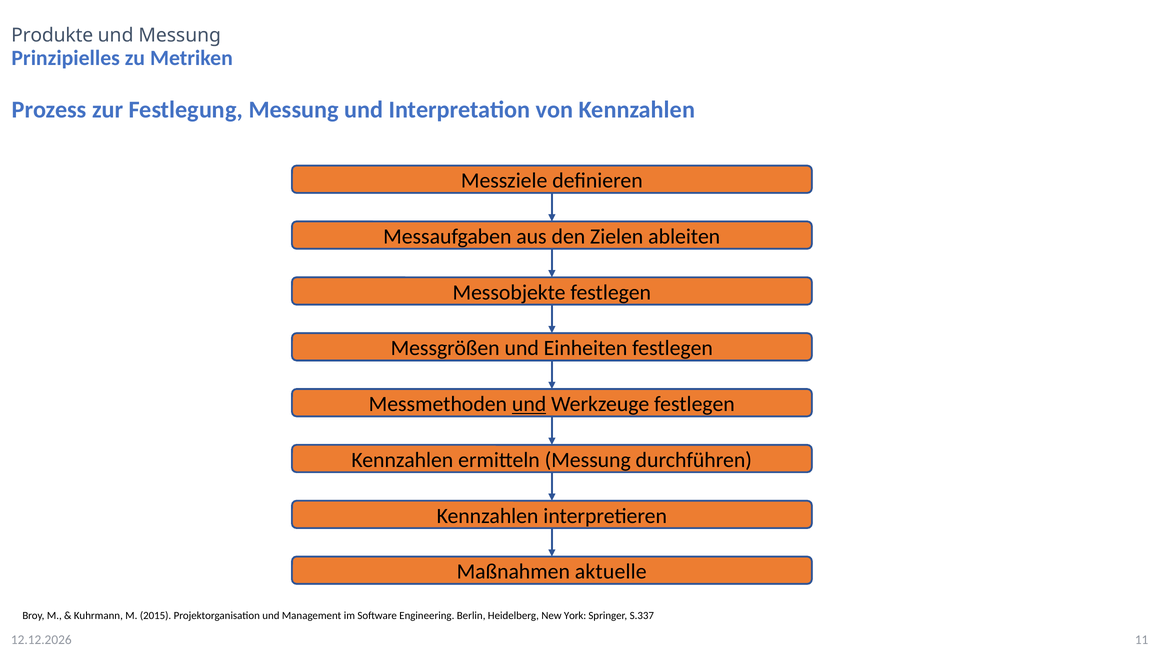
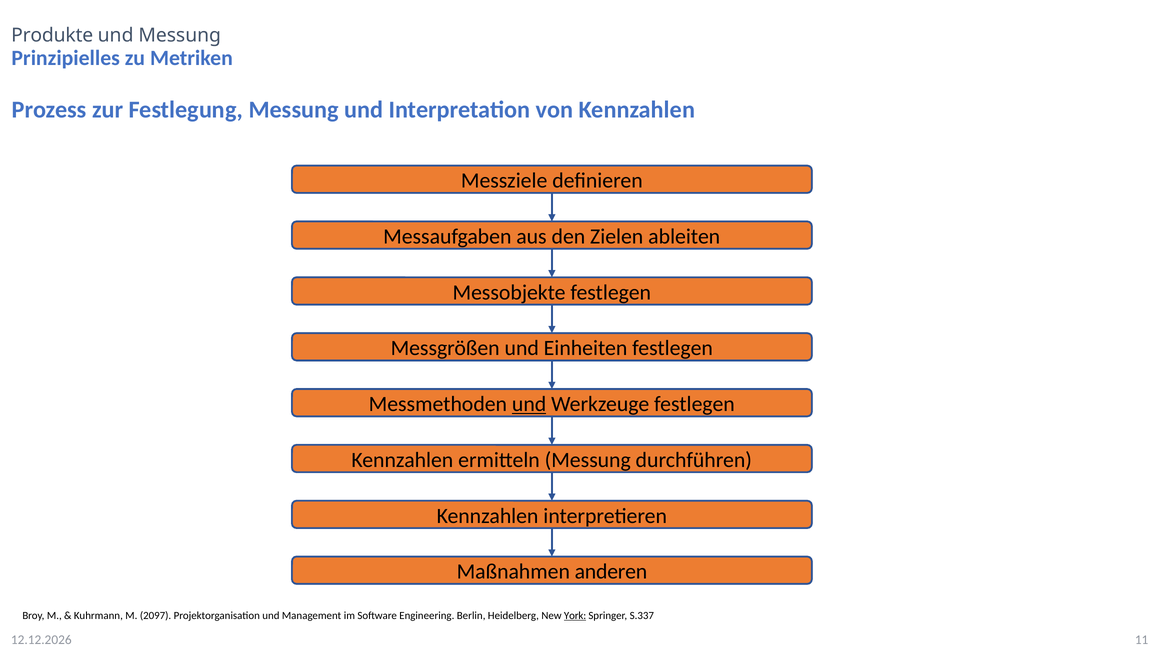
aktuelle: aktuelle -> anderen
2015: 2015 -> 2097
York underline: none -> present
